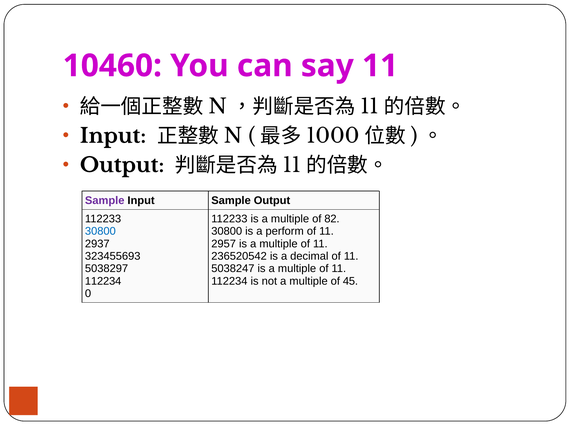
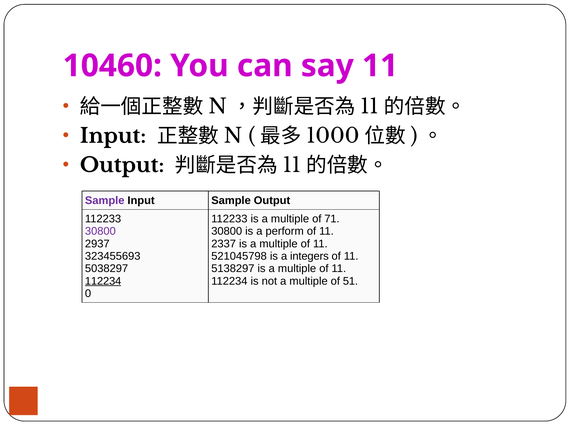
82: 82 -> 71
30800 at (100, 232) colour: blue -> purple
2957: 2957 -> 2337
236520542: 236520542 -> 521045798
decimal: decimal -> integers
5038247: 5038247 -> 5138297
112234 at (103, 281) underline: none -> present
45: 45 -> 51
